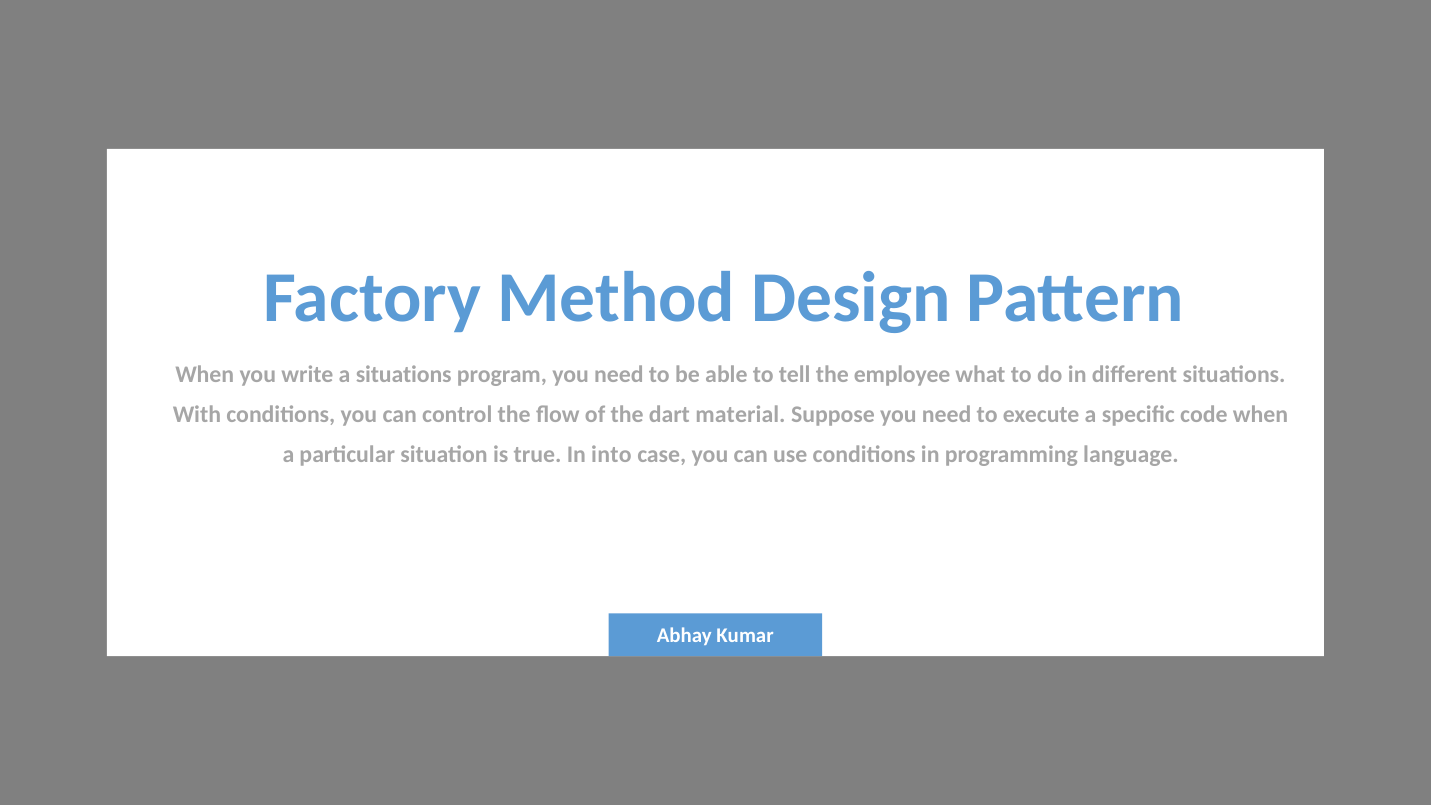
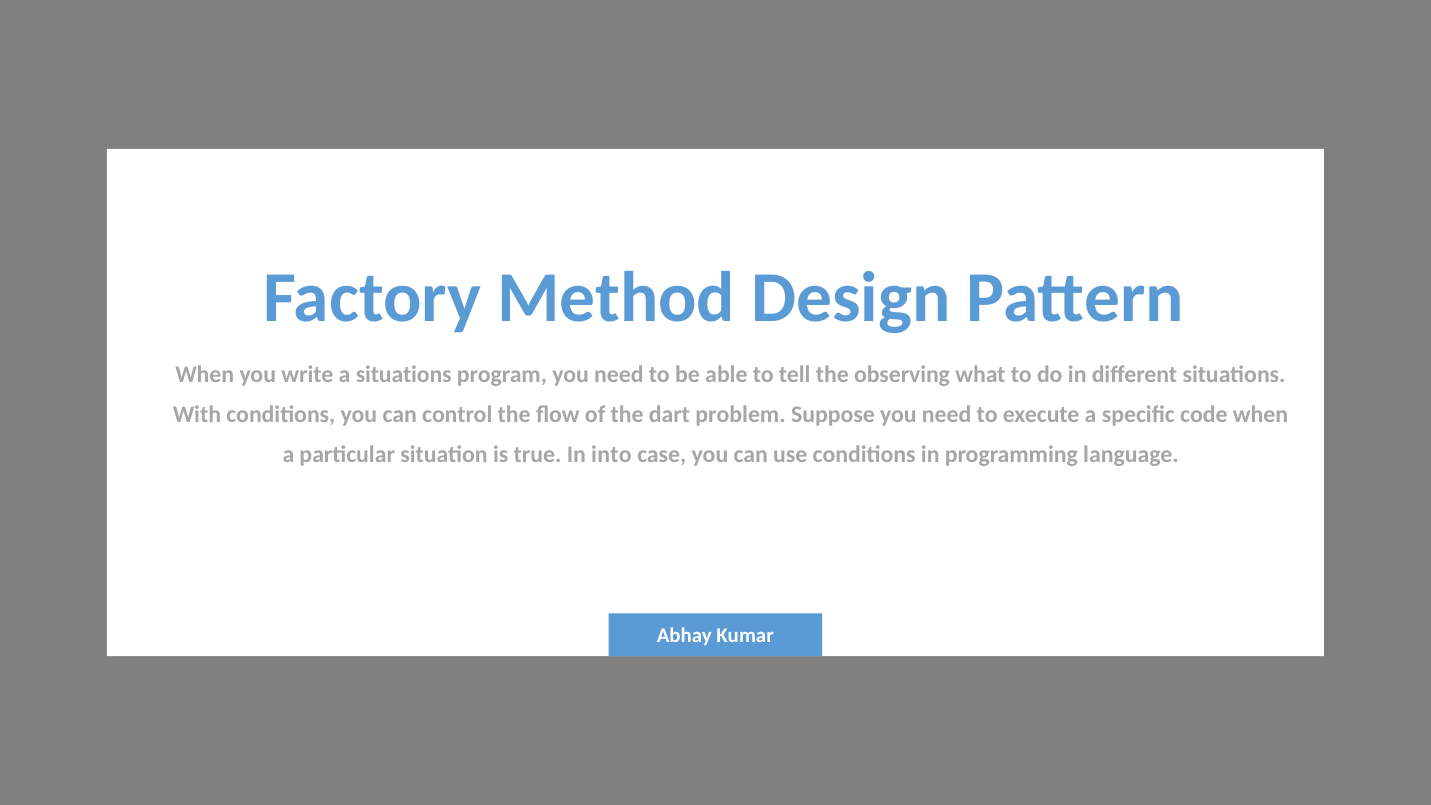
employee: employee -> observing
material: material -> problem
